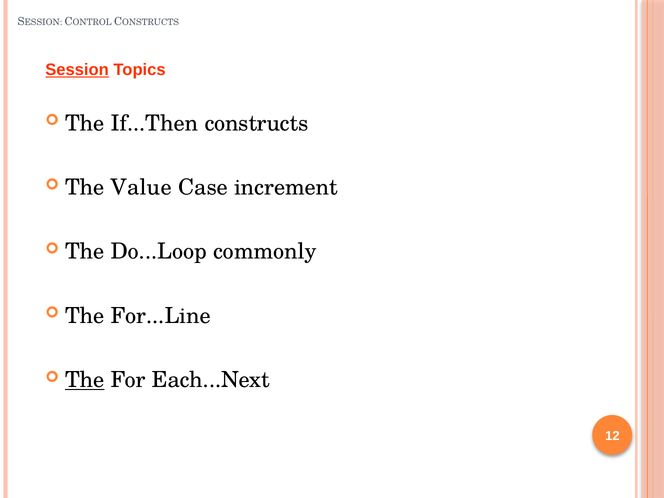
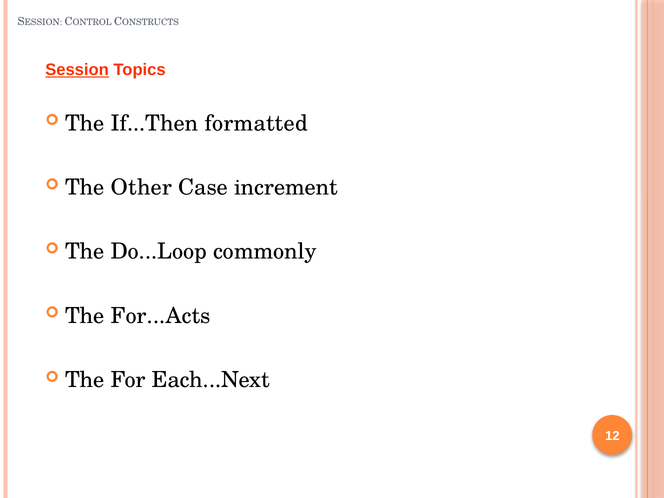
If...Then constructs: constructs -> formatted
Value: Value -> Other
For...Line: For...Line -> For...Acts
The at (85, 380) underline: present -> none
